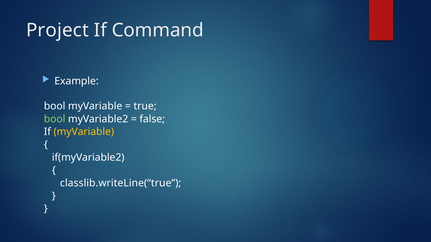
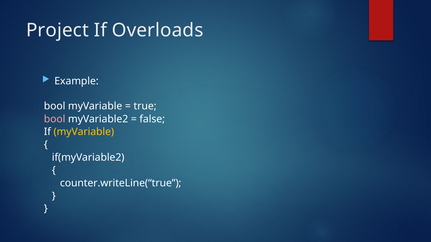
Command: Command -> Overloads
bool at (55, 119) colour: light green -> pink
classlib.writeLine(“true: classlib.writeLine(“true -> counter.writeLine(“true
